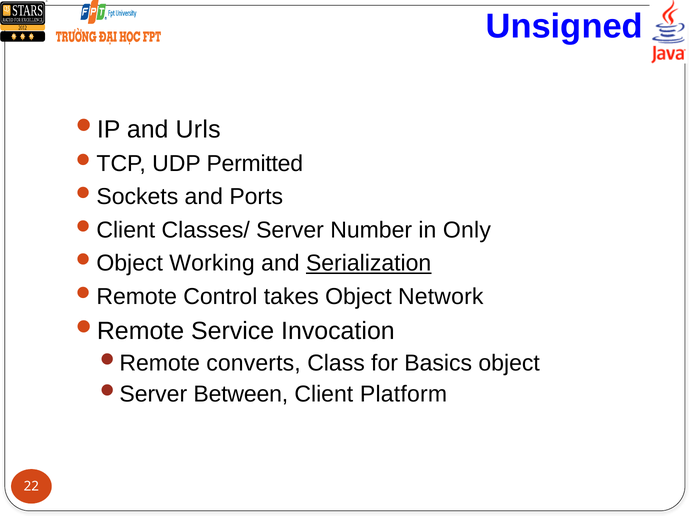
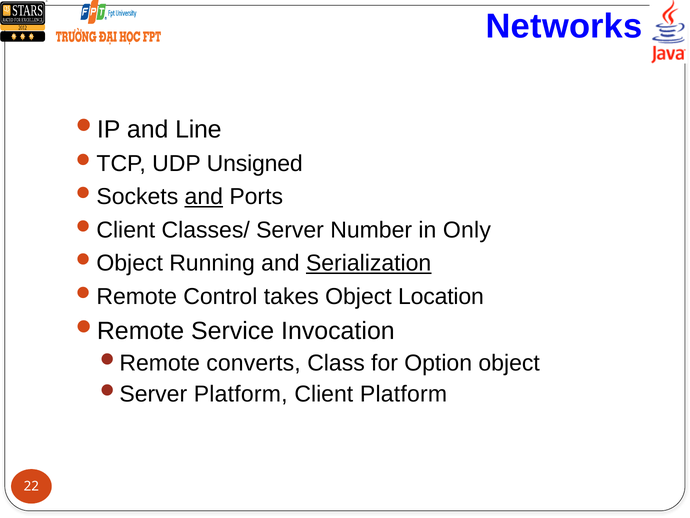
Unsigned: Unsigned -> Networks
Urls: Urls -> Line
Permitted: Permitted -> Unsigned
and at (204, 197) underline: none -> present
Working: Working -> Running
Network: Network -> Location
Basics: Basics -> Option
Between at (241, 394): Between -> Platform
